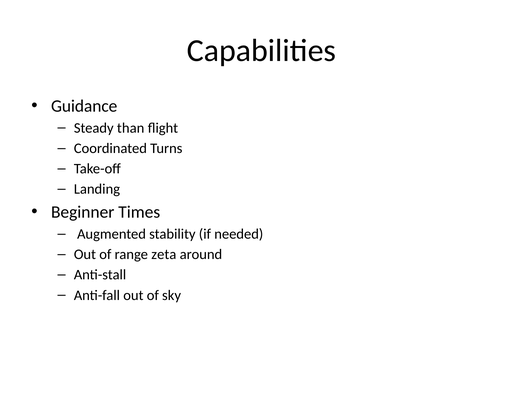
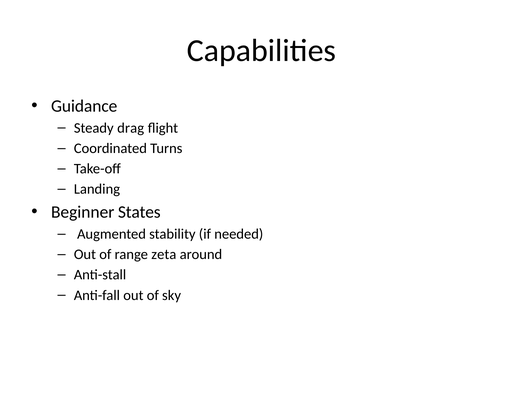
than: than -> drag
Times: Times -> States
